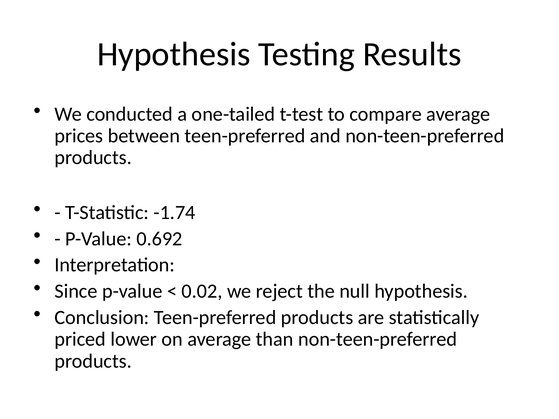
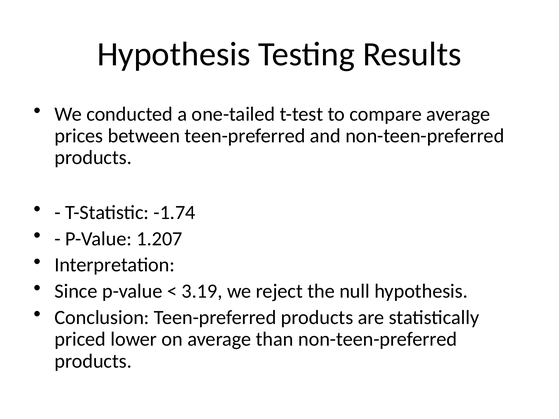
0.692: 0.692 -> 1.207
0.02: 0.02 -> 3.19
